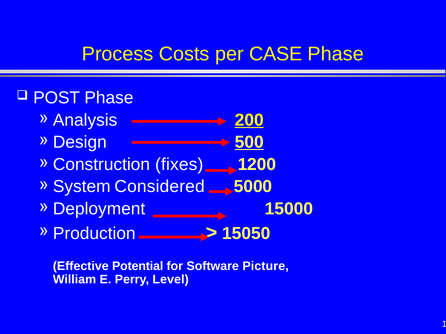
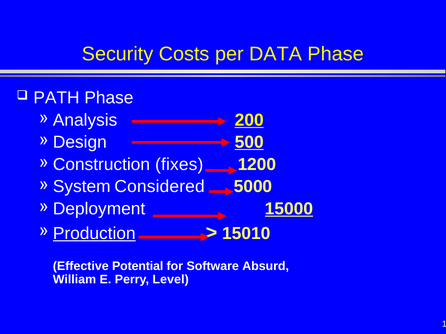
Process: Process -> Security
CASE: CASE -> DATA
POST: POST -> PATH
15000 underline: none -> present
Production underline: none -> present
15050: 15050 -> 15010
Picture: Picture -> Absurd
